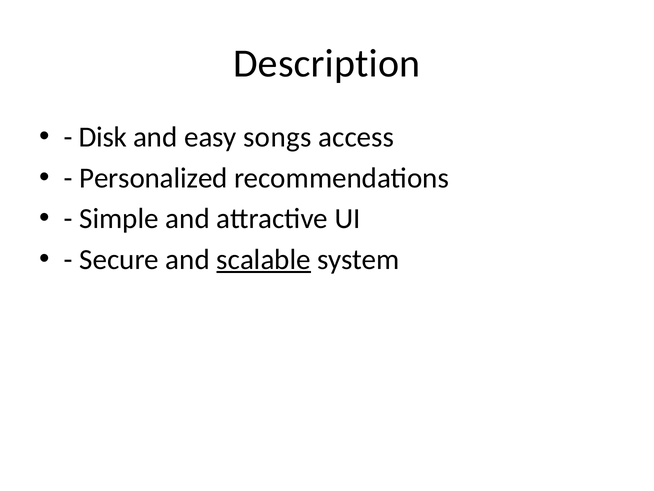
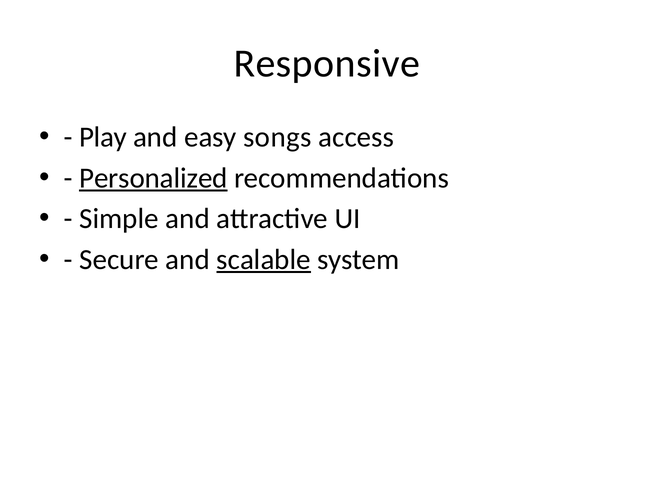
Description: Description -> Responsive
Disk: Disk -> Play
Personalized underline: none -> present
